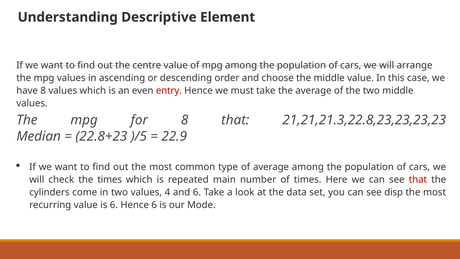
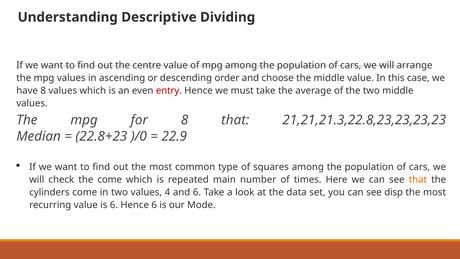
Element: Element -> Dividing
)/5: )/5 -> )/0
of average: average -> squares
the times: times -> come
that at (418, 180) colour: red -> orange
